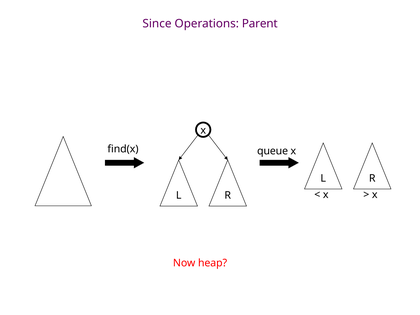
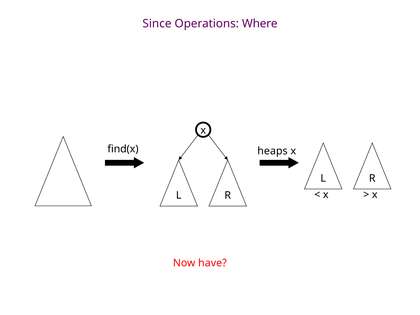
Parent: Parent -> Where
queue: queue -> heaps
heap: heap -> have
